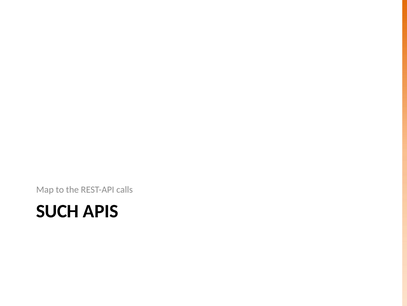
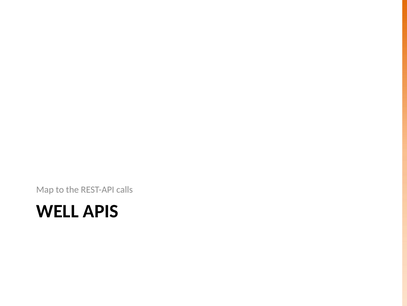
SUCH: SUCH -> WELL
